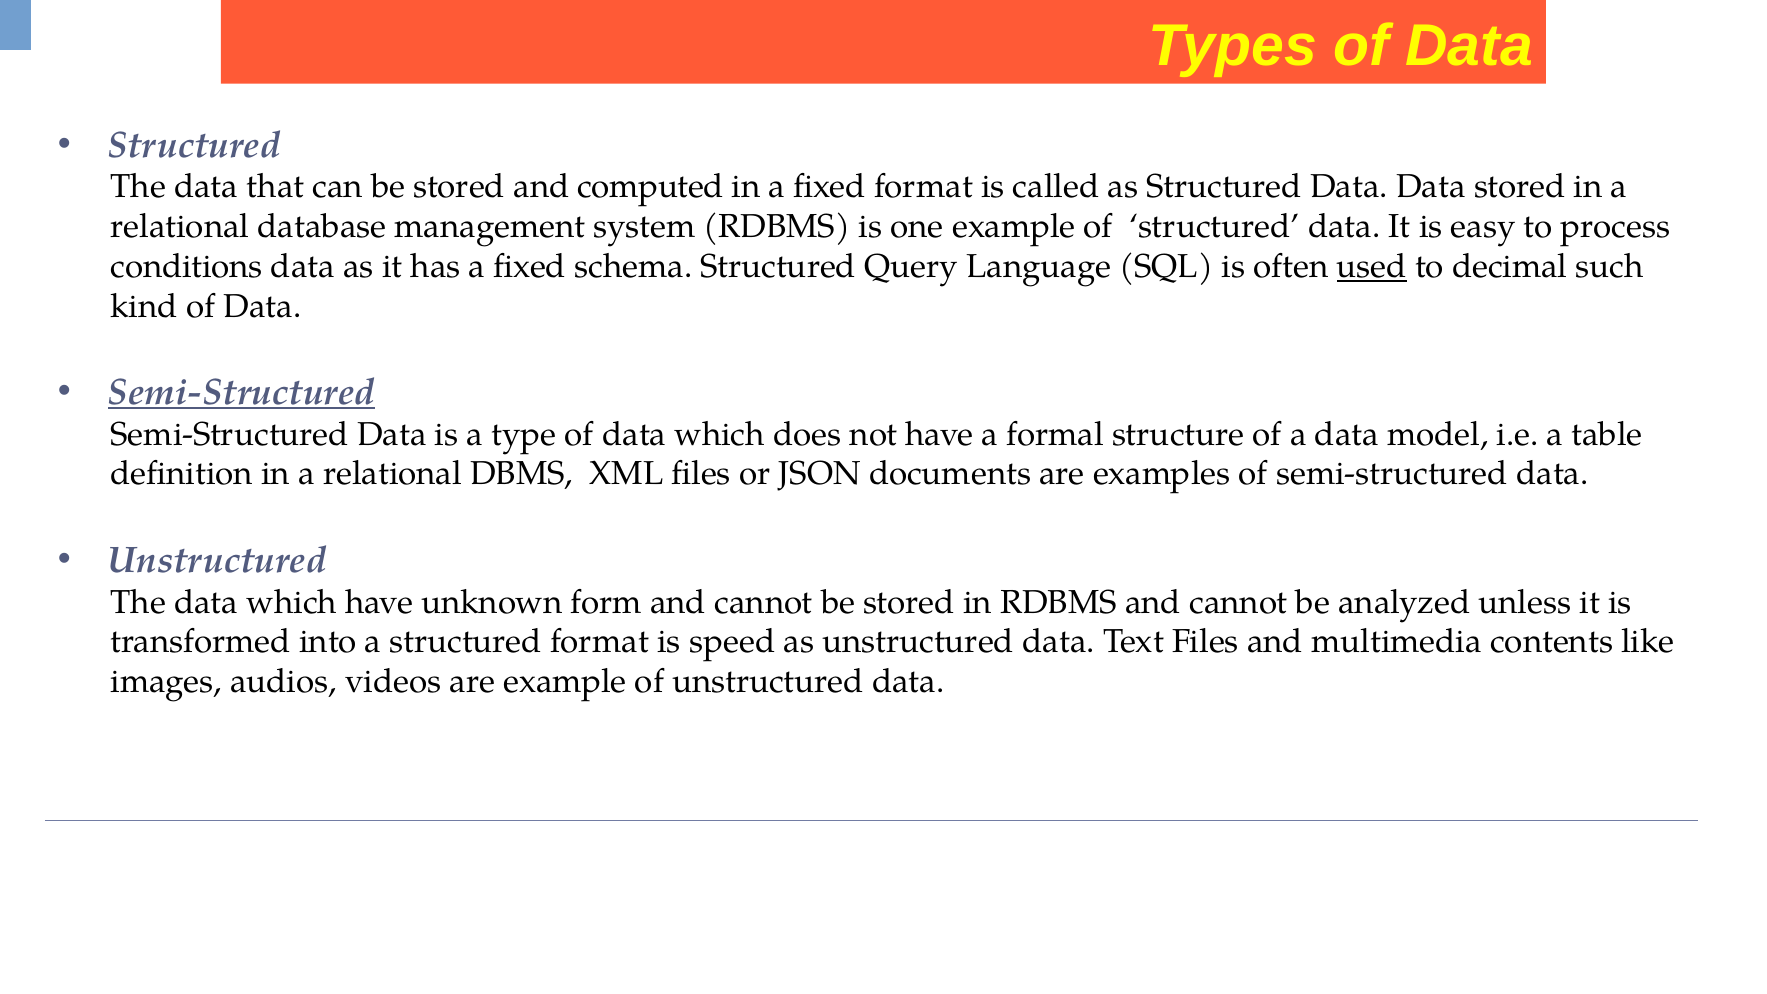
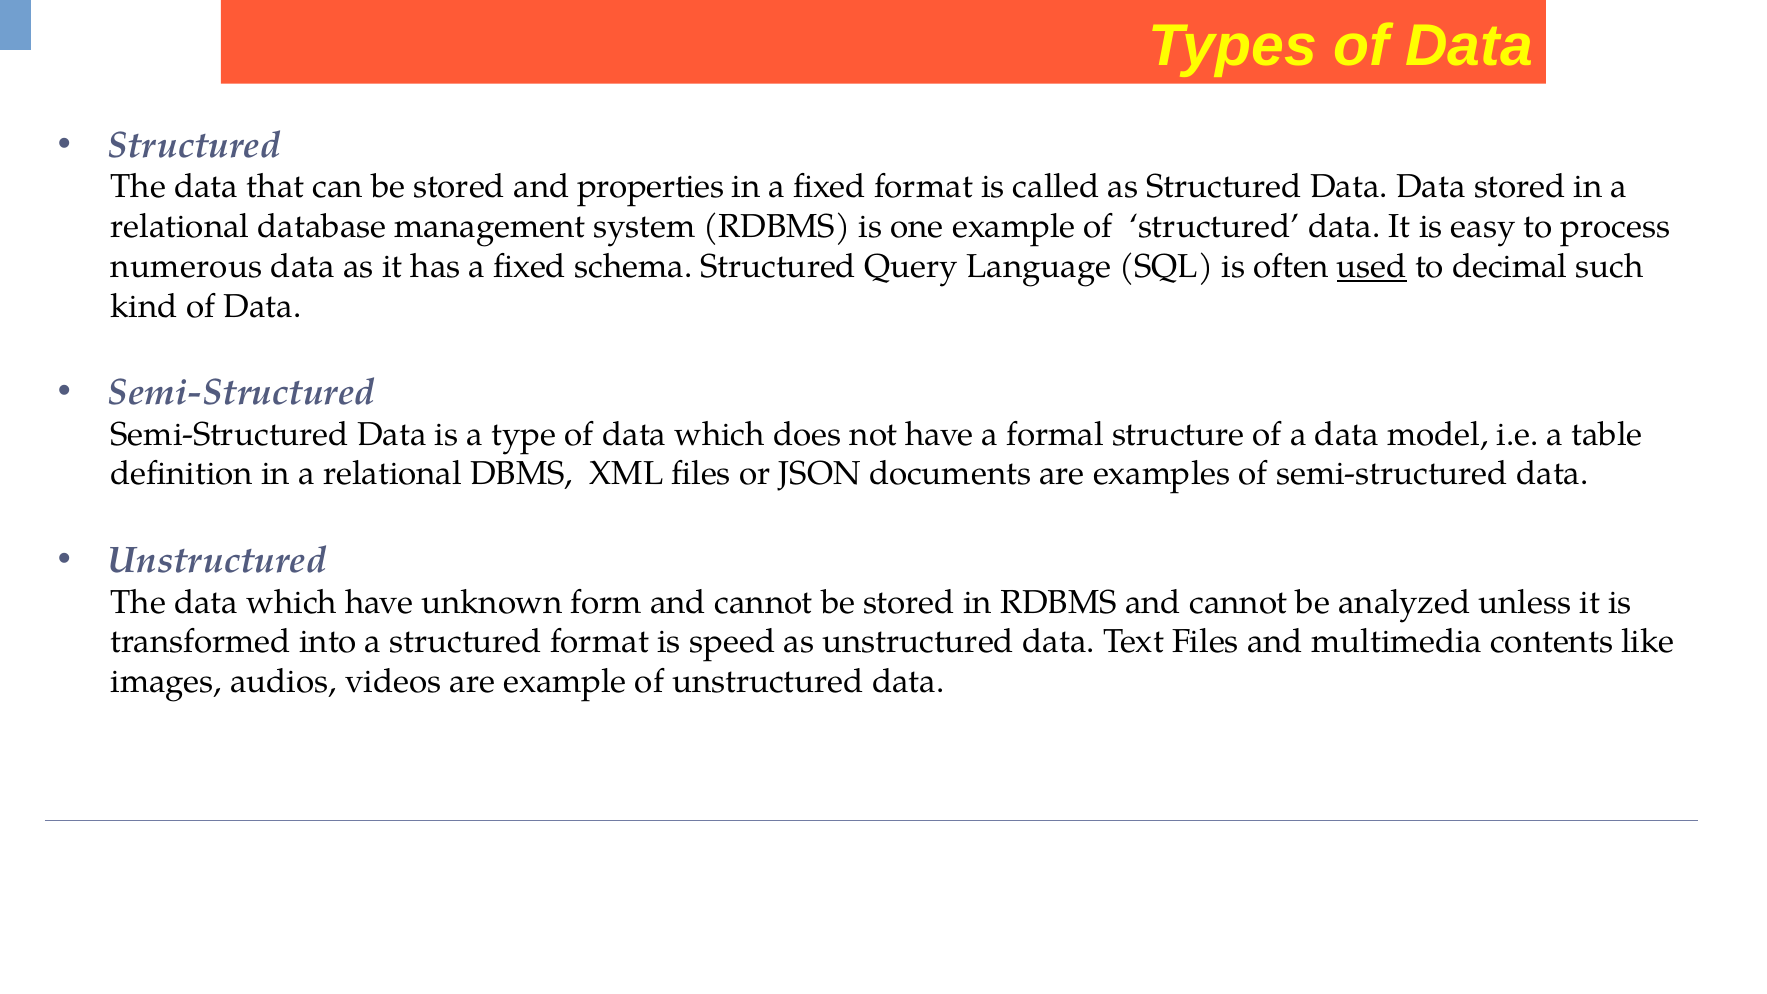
computed: computed -> properties
conditions: conditions -> numerous
Semi-Structured at (241, 393) underline: present -> none
